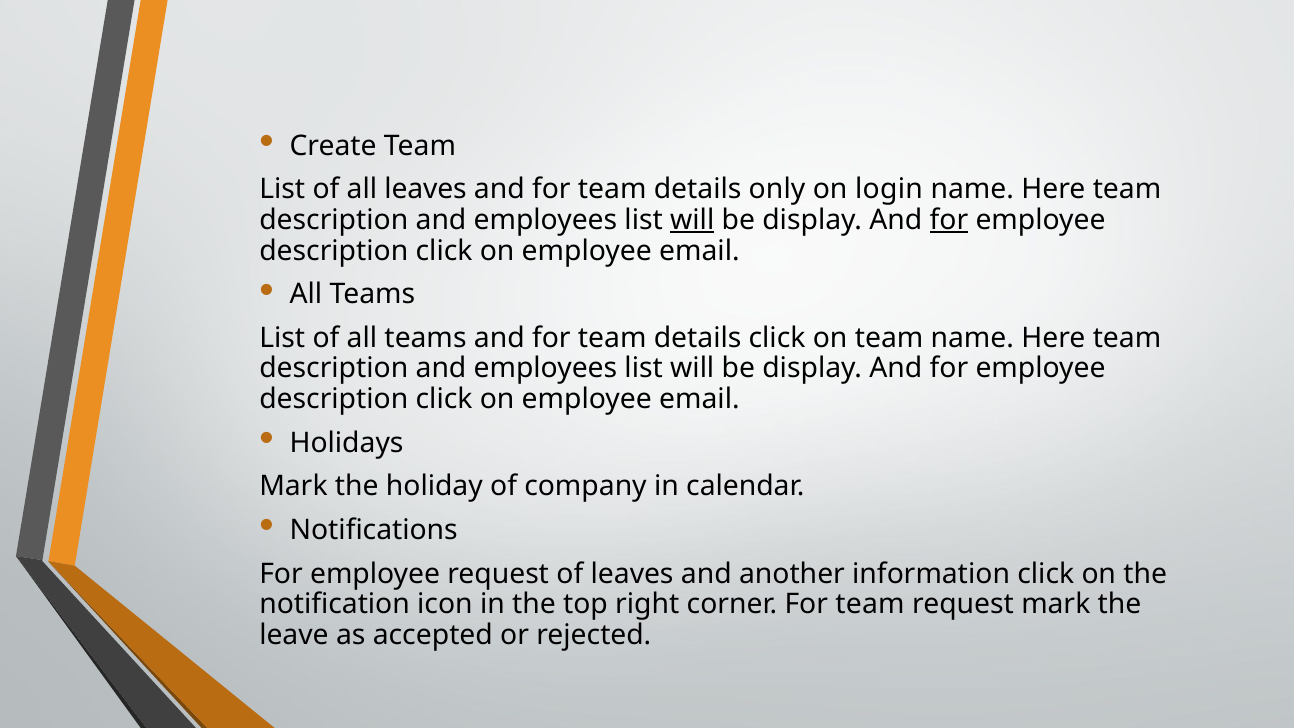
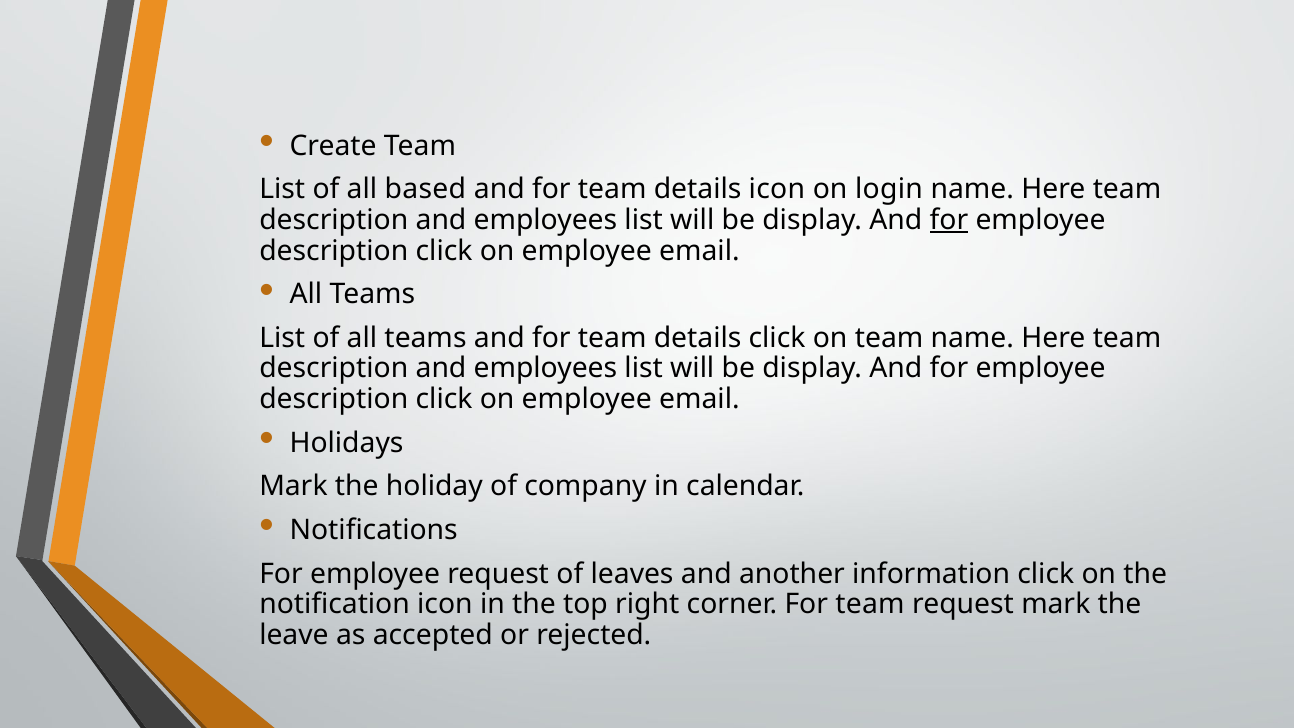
all leaves: leaves -> based
details only: only -> icon
will at (692, 220) underline: present -> none
